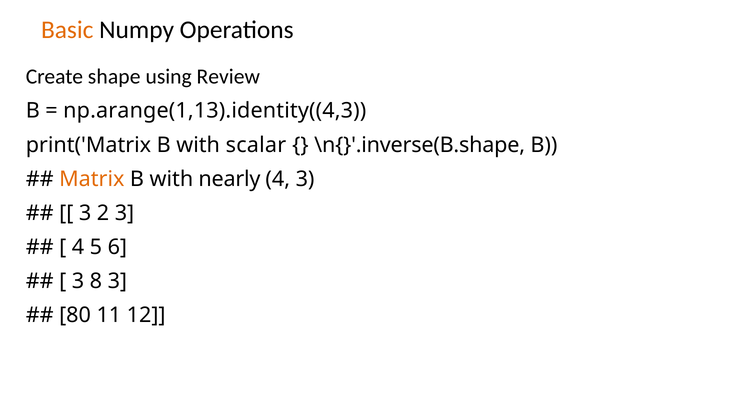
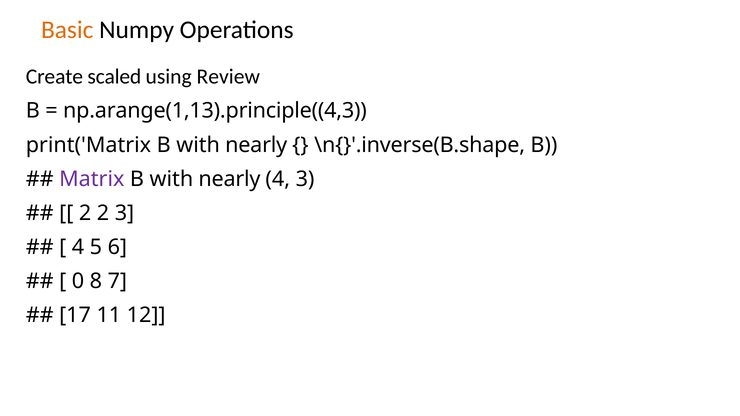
shape: shape -> scaled
np.arange(1,13).identity((4,3: np.arange(1,13).identity((4,3 -> np.arange(1,13).principle((4,3
print('Matrix B with scalar: scalar -> nearly
Matrix colour: orange -> purple
3 at (85, 213): 3 -> 2
3 at (78, 281): 3 -> 0
8 3: 3 -> 7
80: 80 -> 17
